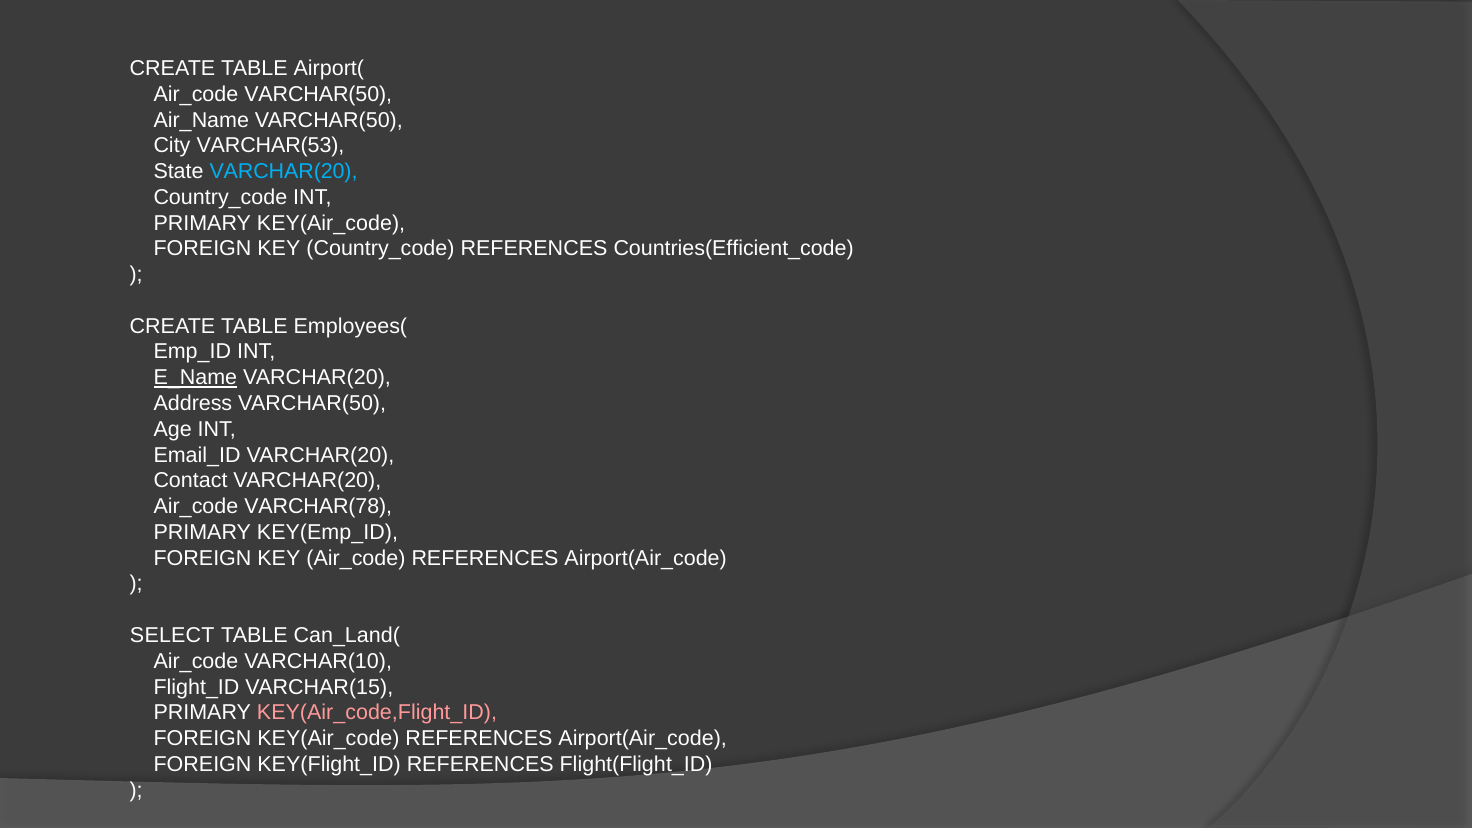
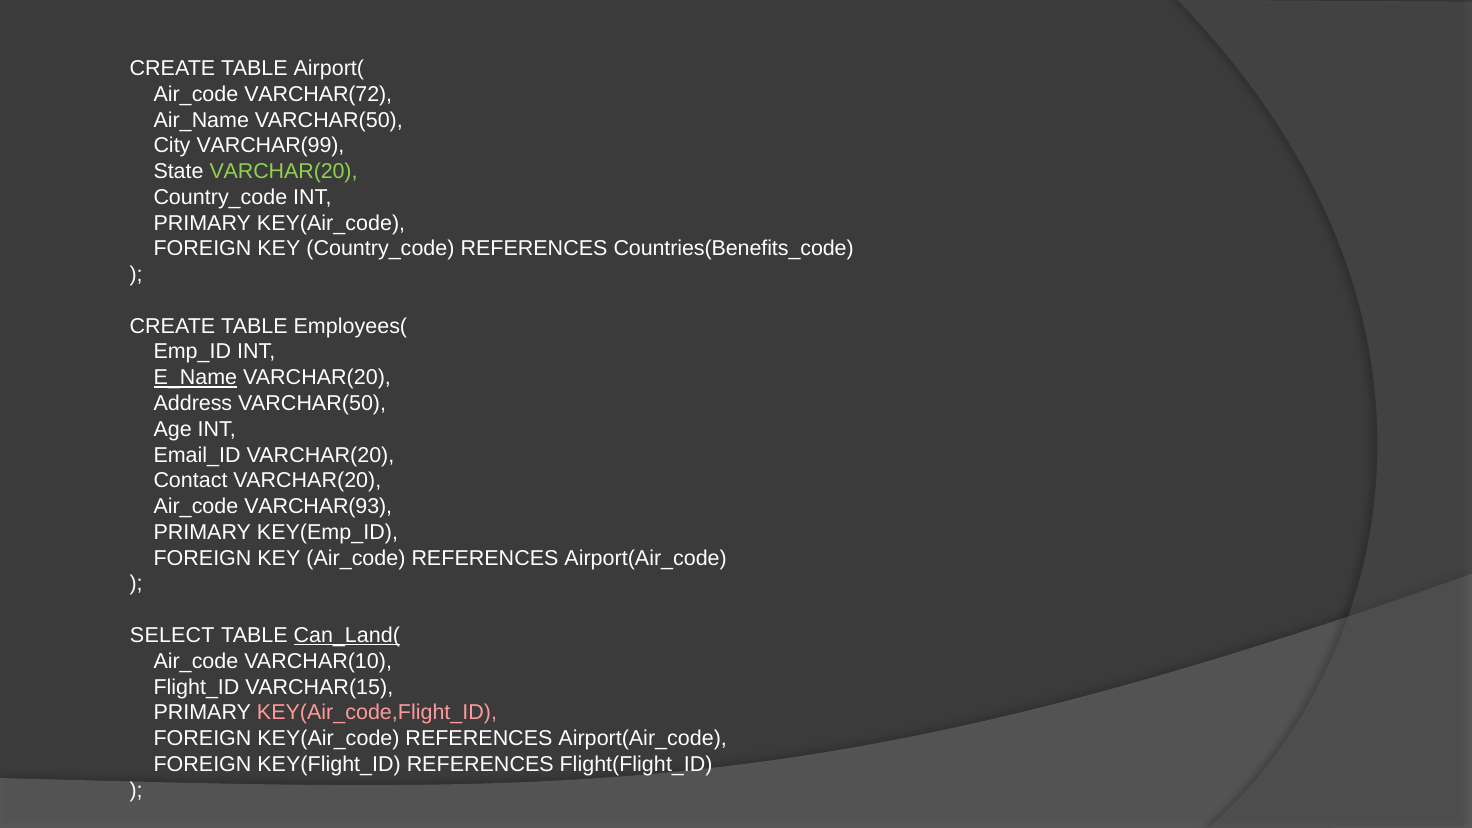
Air_code VARCHAR(50: VARCHAR(50 -> VARCHAR(72
VARCHAR(53: VARCHAR(53 -> VARCHAR(99
VARCHAR(20 at (284, 171) colour: light blue -> light green
Countries(Efficient_code: Countries(Efficient_code -> Countries(Benefits_code
VARCHAR(78: VARCHAR(78 -> VARCHAR(93
Can_Land( underline: none -> present
